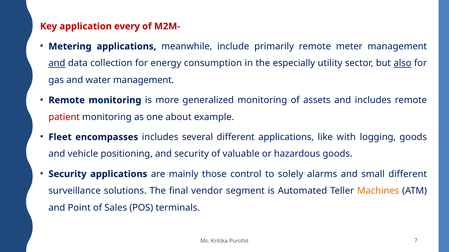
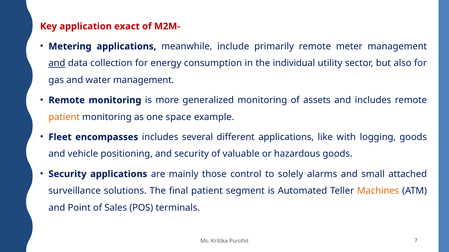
every: every -> exact
especially: especially -> individual
also underline: present -> none
patient at (64, 117) colour: red -> orange
about: about -> space
small different: different -> attached
final vendor: vendor -> patient
